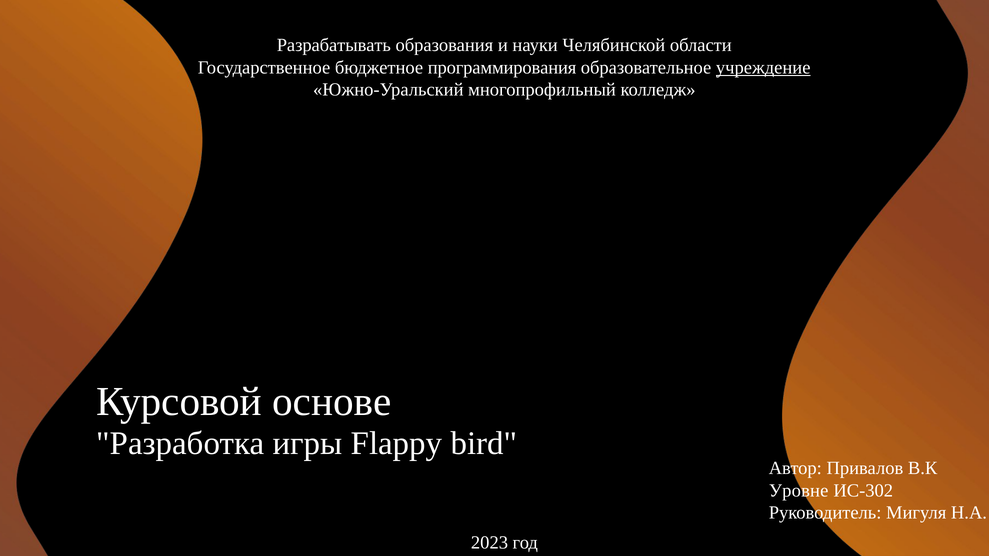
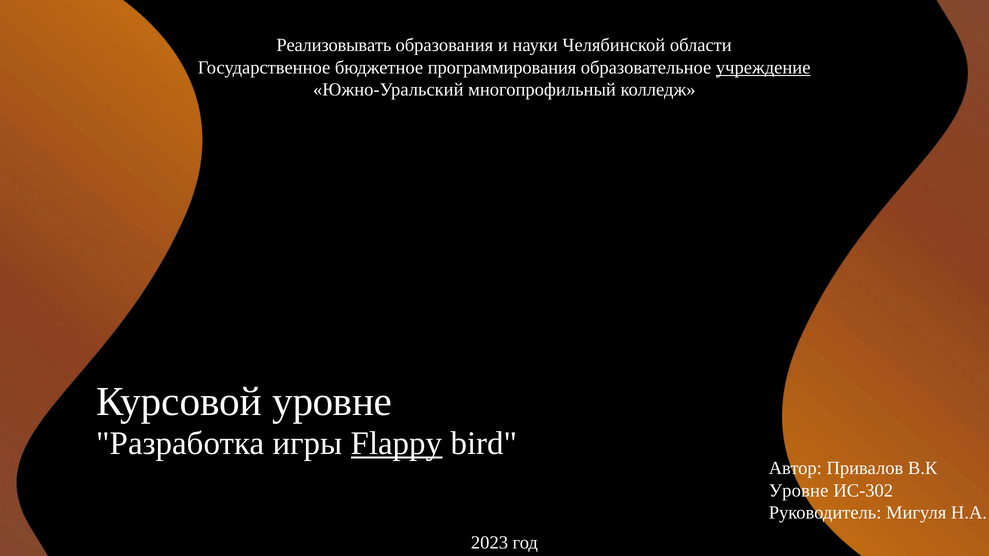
Разрабатывать: Разрабатывать -> Реализовывать
основе at (332, 402): основе -> уровне
Flappy underline: none -> present
